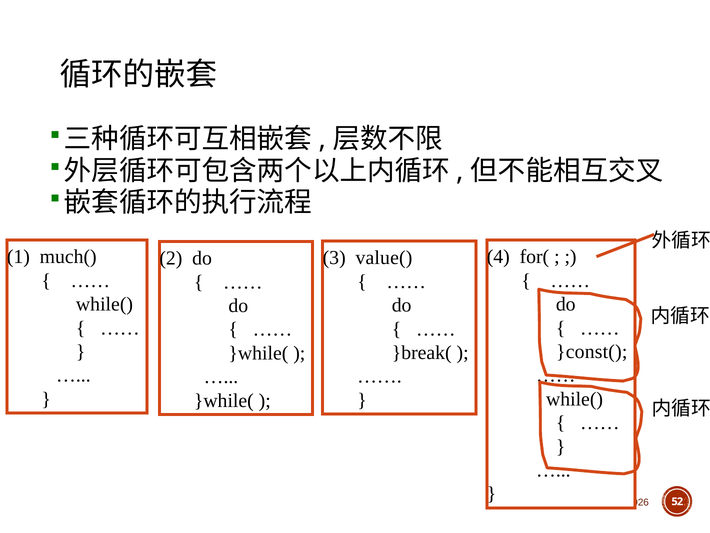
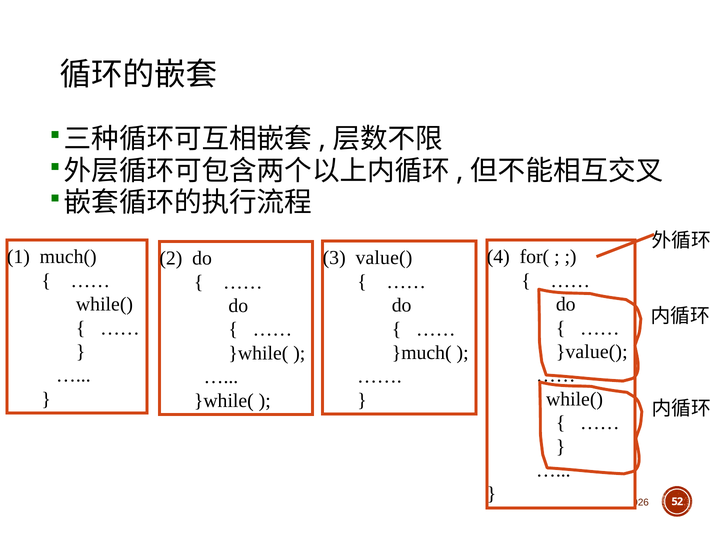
}const(: }const( -> }value(
}break(: }break( -> }much(
